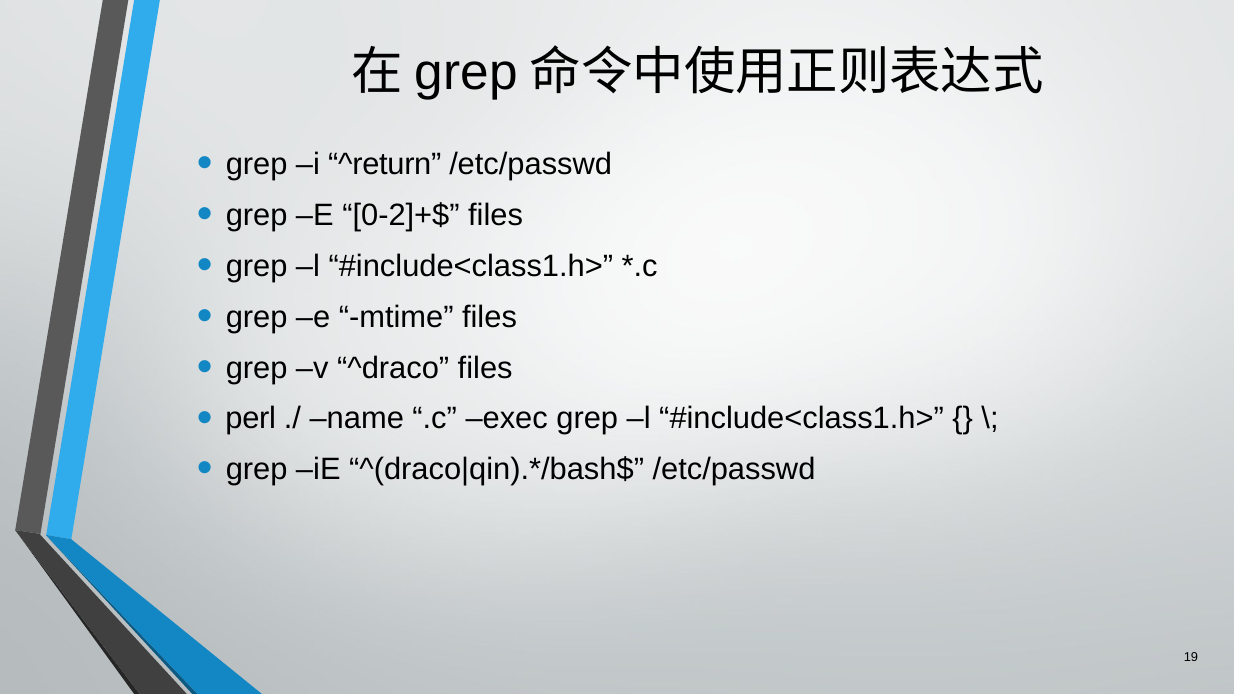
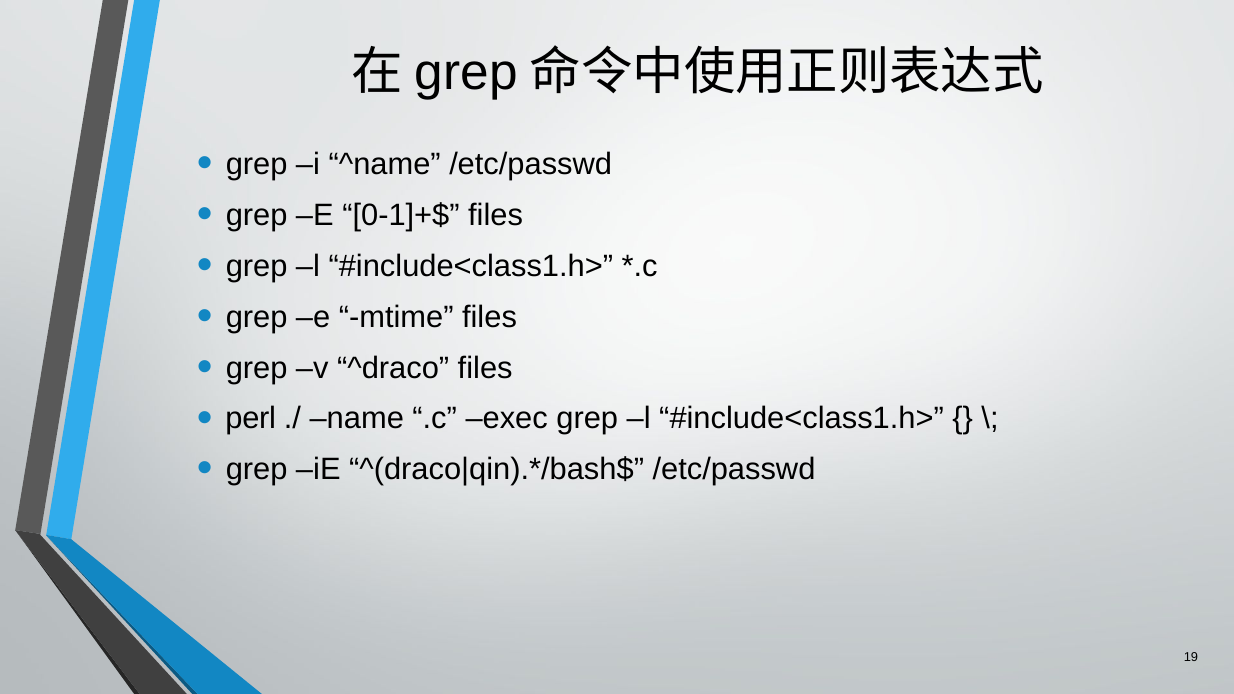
^return: ^return -> ^name
0-2]+$: 0-2]+$ -> 0-1]+$
